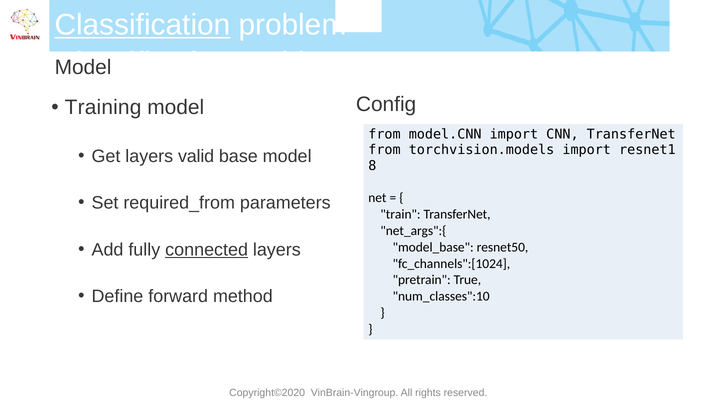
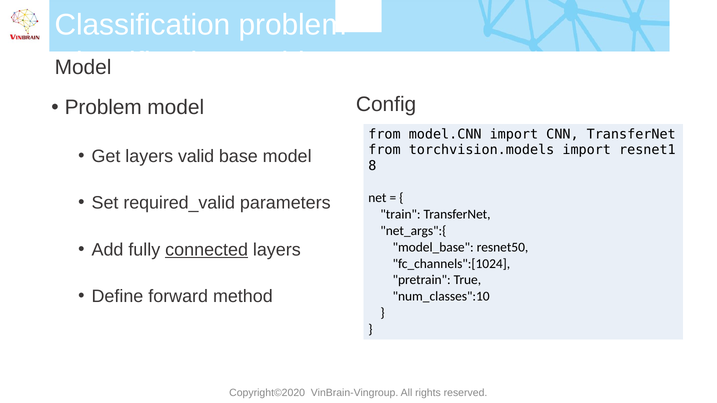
Classification at (142, 25) underline: present -> none
Training at (103, 108): Training -> Problem
required_from: required_from -> required_valid
